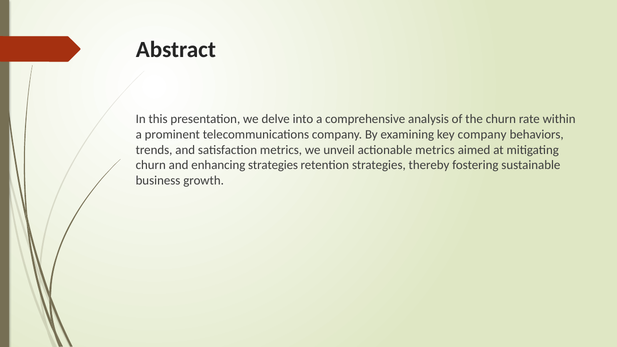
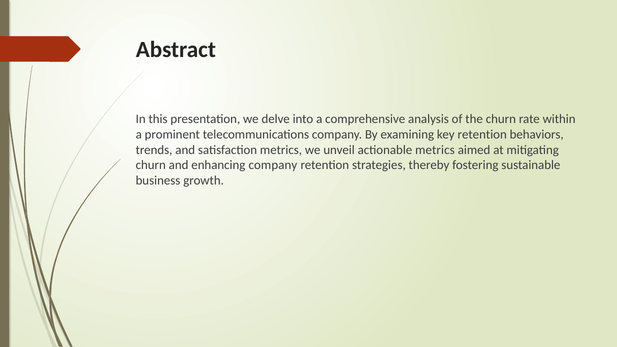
key company: company -> retention
enhancing strategies: strategies -> company
